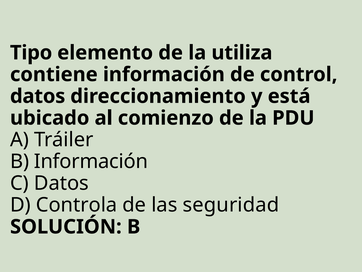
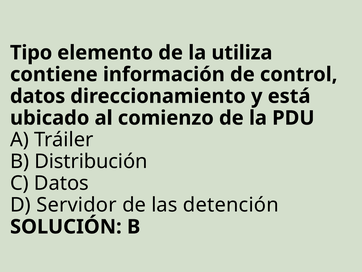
B Información: Información -> Distribución
Controla: Controla -> Servidor
seguridad: seguridad -> detención
